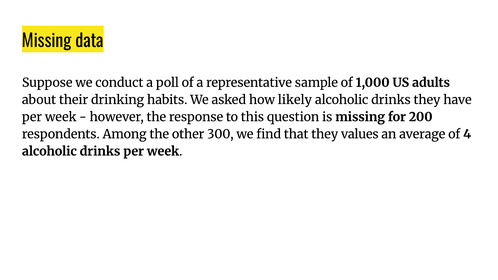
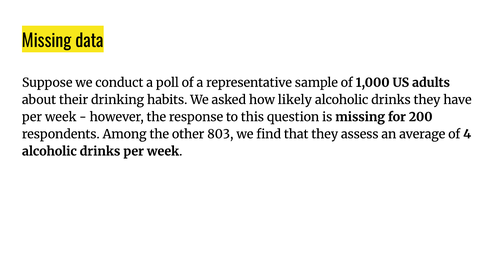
300: 300 -> 803
values: values -> assess
